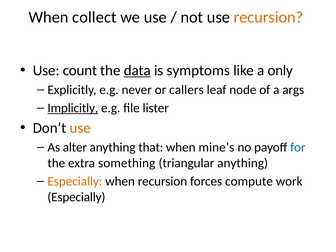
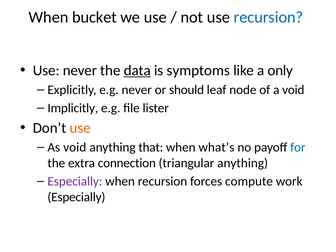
collect: collect -> bucket
recursion at (268, 17) colour: orange -> blue
Use count: count -> never
callers: callers -> should
a args: args -> void
Implicitly underline: present -> none
As alter: alter -> void
mine’s: mine’s -> what’s
something: something -> connection
Especially at (75, 181) colour: orange -> purple
